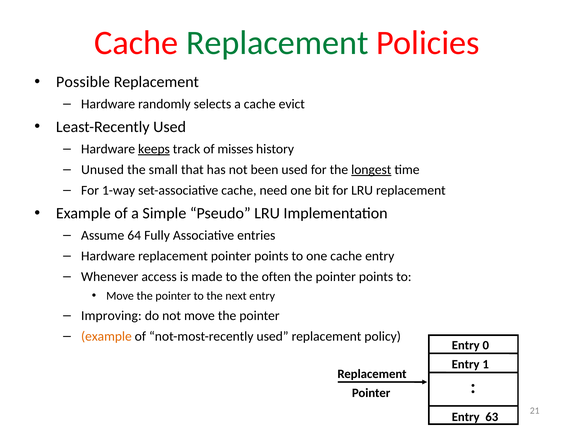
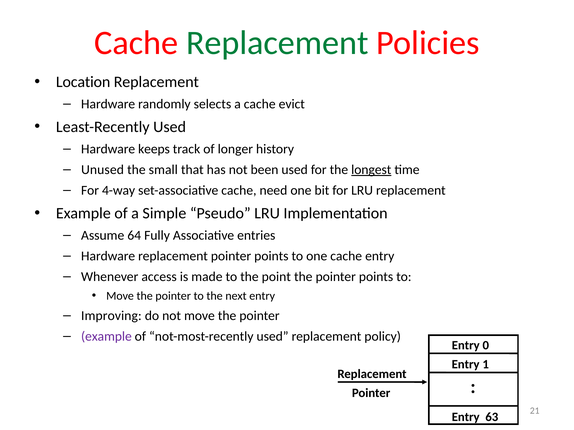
Possible: Possible -> Location
keeps underline: present -> none
misses: misses -> longer
1-way: 1-way -> 4-way
often: often -> point
example at (106, 337) colour: orange -> purple
